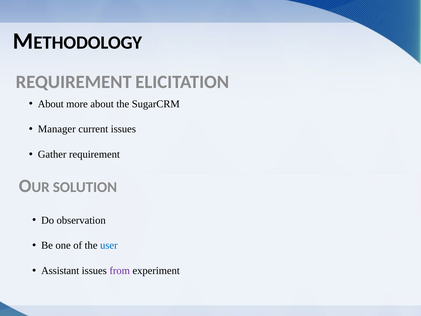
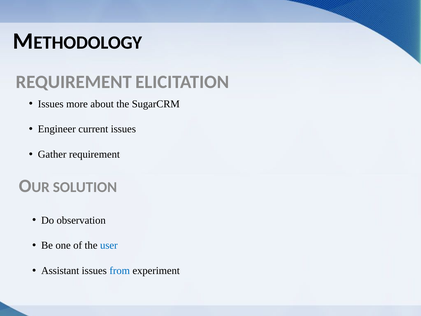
About at (51, 104): About -> Issues
Manager: Manager -> Engineer
from colour: purple -> blue
